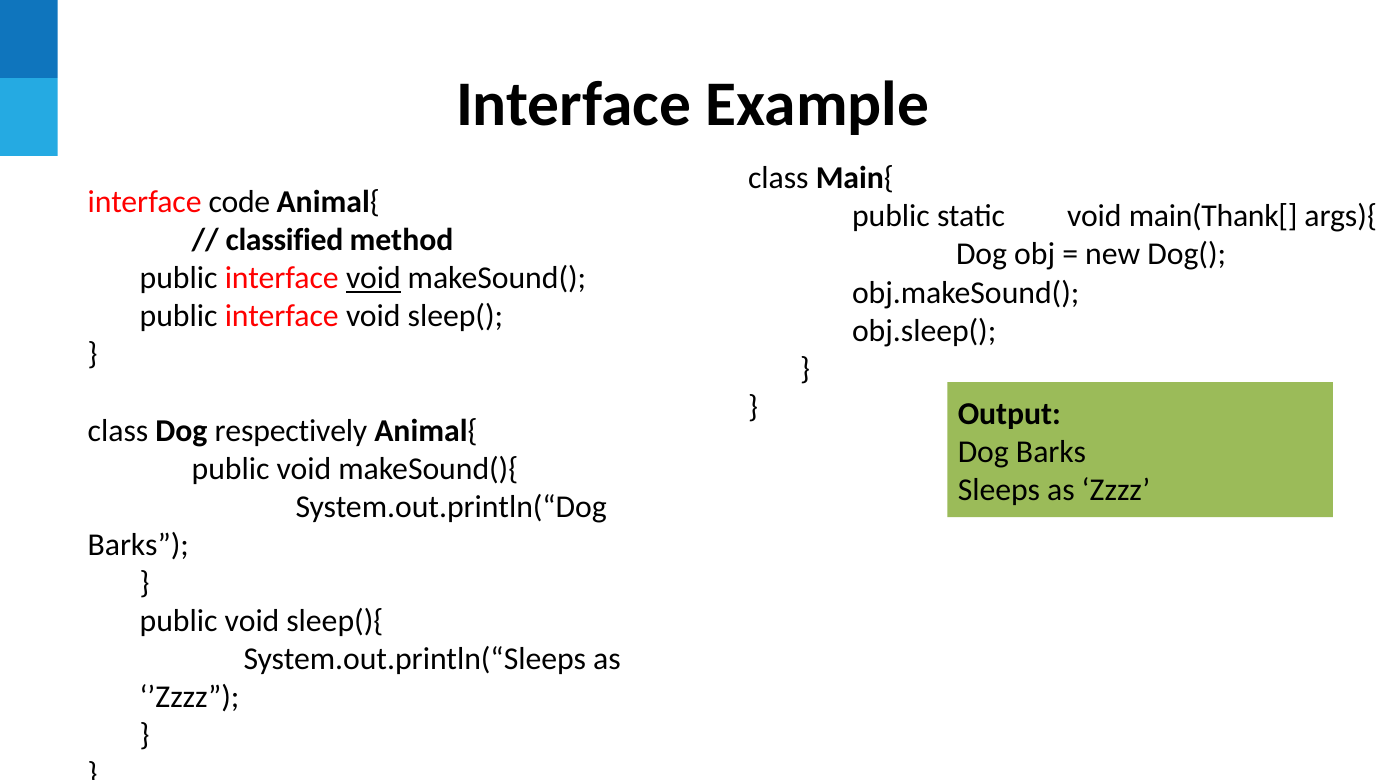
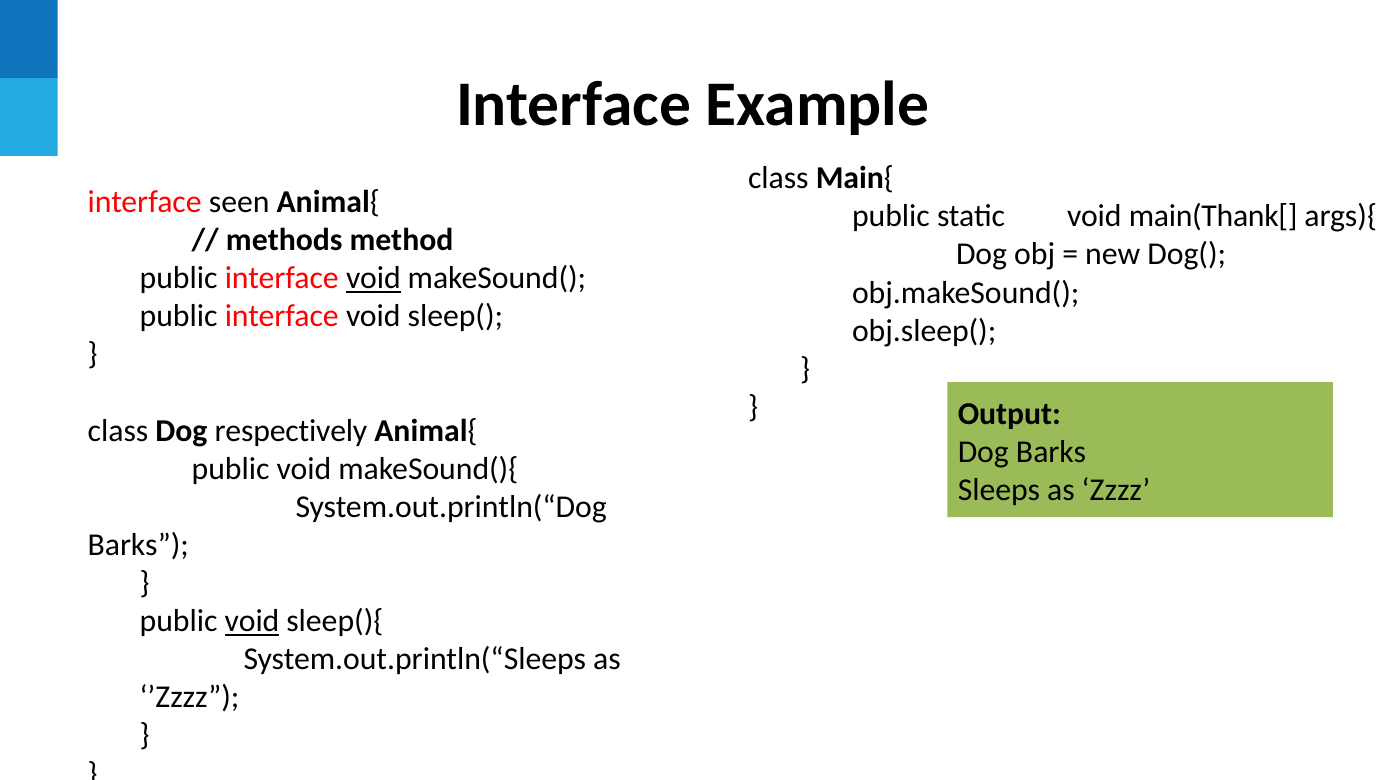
code: code -> seen
classified: classified -> methods
void at (252, 621) underline: none -> present
